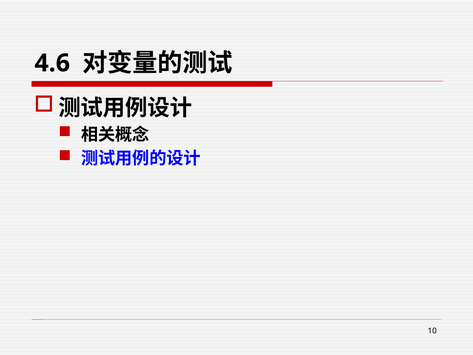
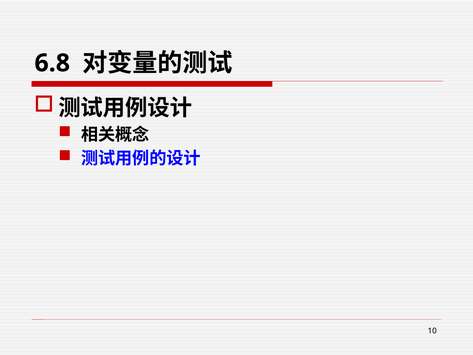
4.6: 4.6 -> 6.8
